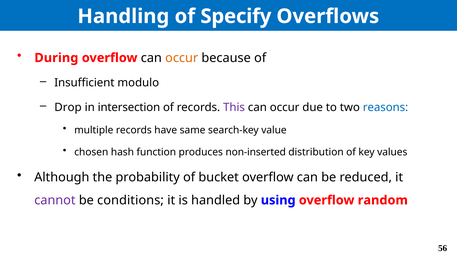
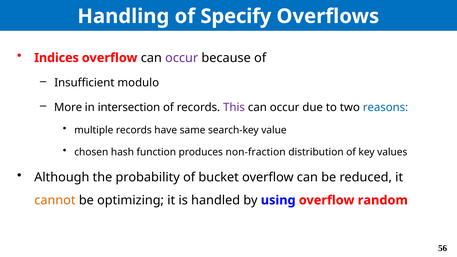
During: During -> Indices
occur at (182, 58) colour: orange -> purple
Drop: Drop -> More
non-inserted: non-inserted -> non-fraction
cannot colour: purple -> orange
conditions: conditions -> optimizing
